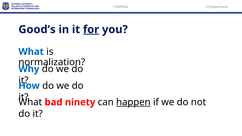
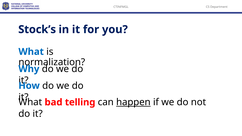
Good’s: Good’s -> Stock’s
for underline: present -> none
ninety: ninety -> telling
